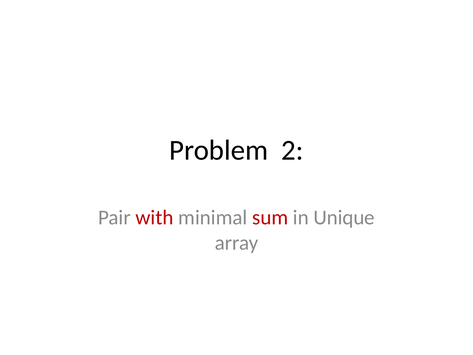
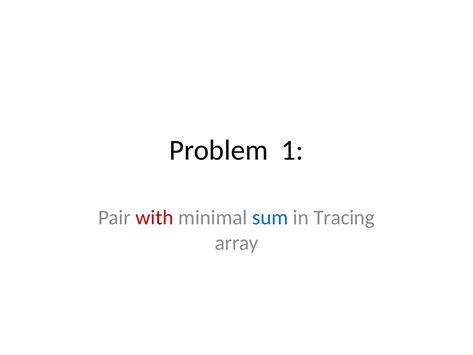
2: 2 -> 1
sum colour: red -> blue
Unique: Unique -> Tracing
